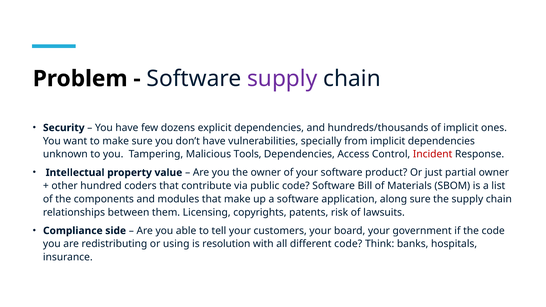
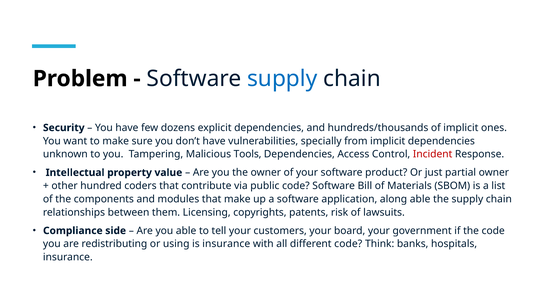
supply at (282, 79) colour: purple -> blue
sure at (420, 199): sure -> able
is resolution: resolution -> insurance
